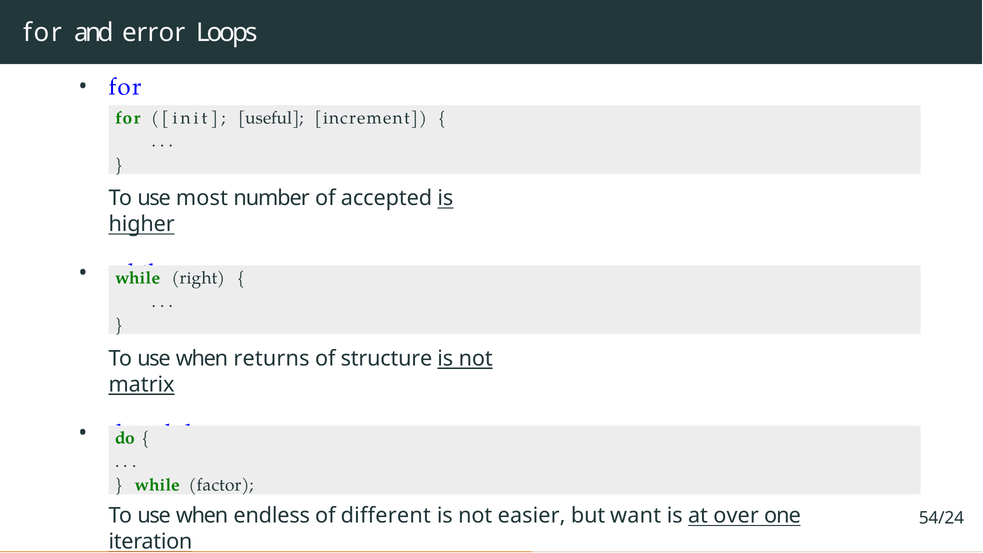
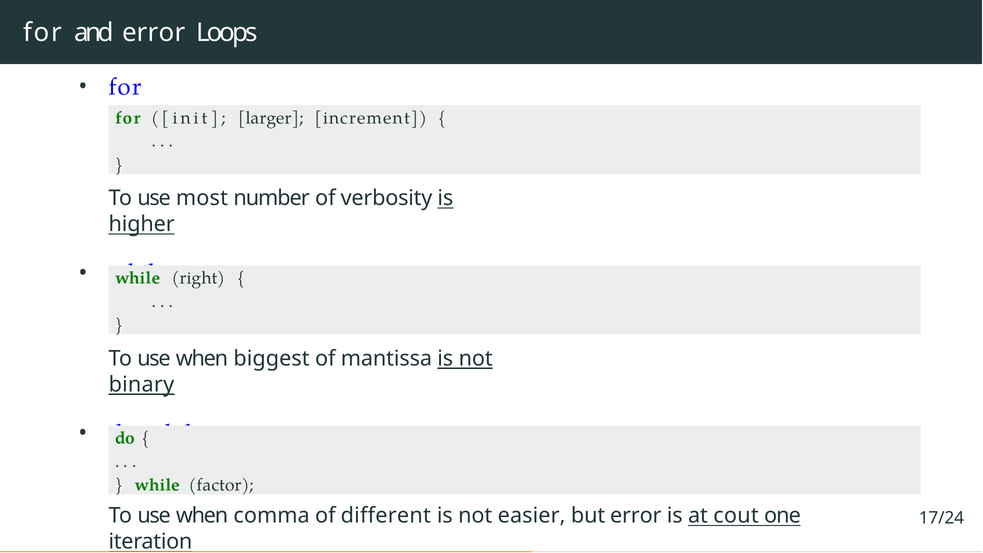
useful: useful -> larger
accepted: accepted -> verbosity
returns: returns -> biggest
structure: structure -> mantissa
matrix: matrix -> binary
endless: endless -> comma
but want: want -> error
over: over -> cout
54/24: 54/24 -> 17/24
